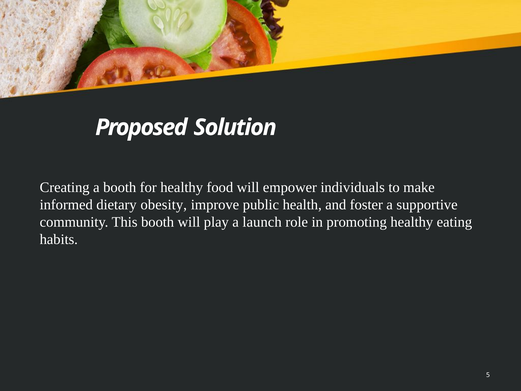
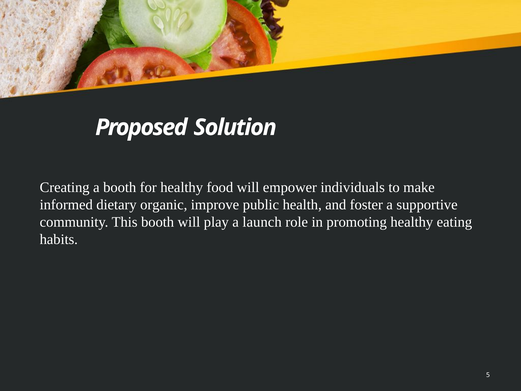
obesity: obesity -> organic
